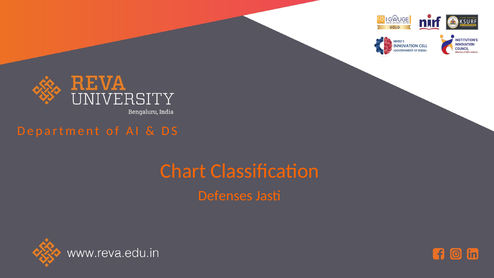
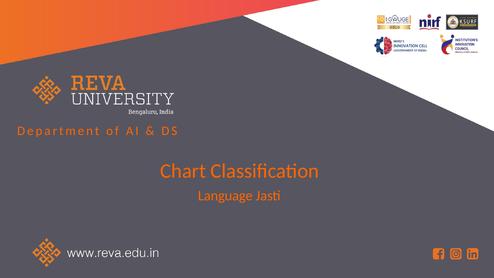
Defenses: Defenses -> Language
